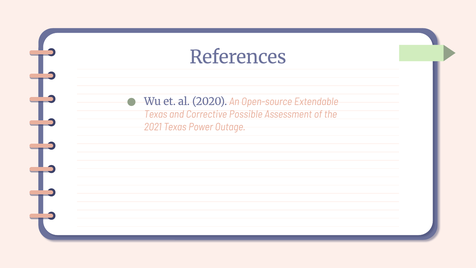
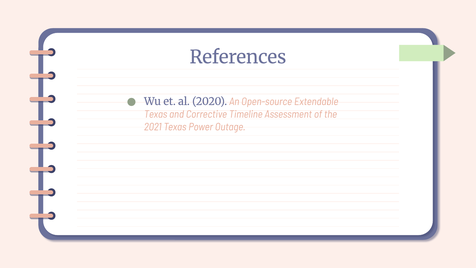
Possible: Possible -> Timeline
